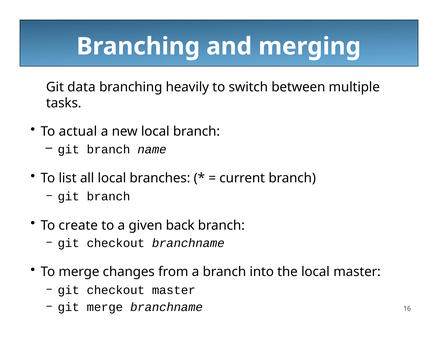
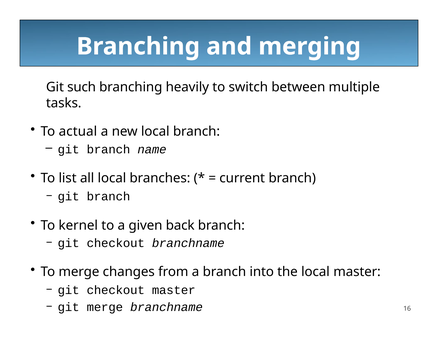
data: data -> such
create: create -> kernel
